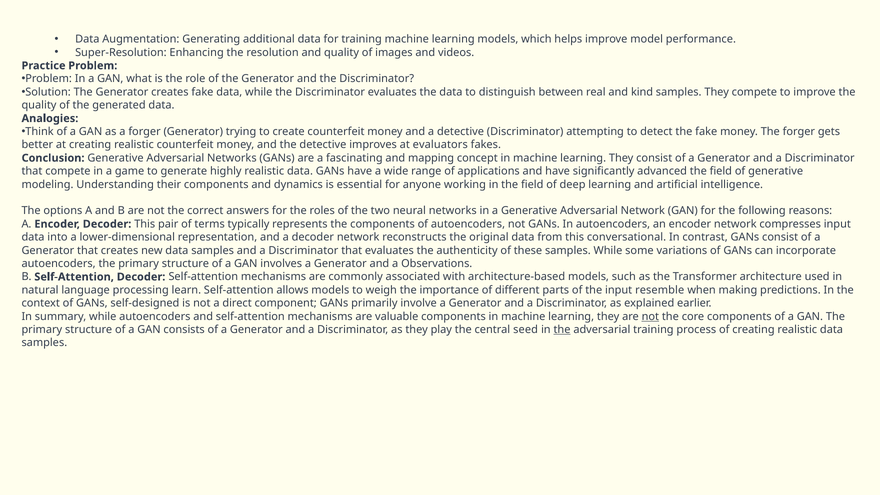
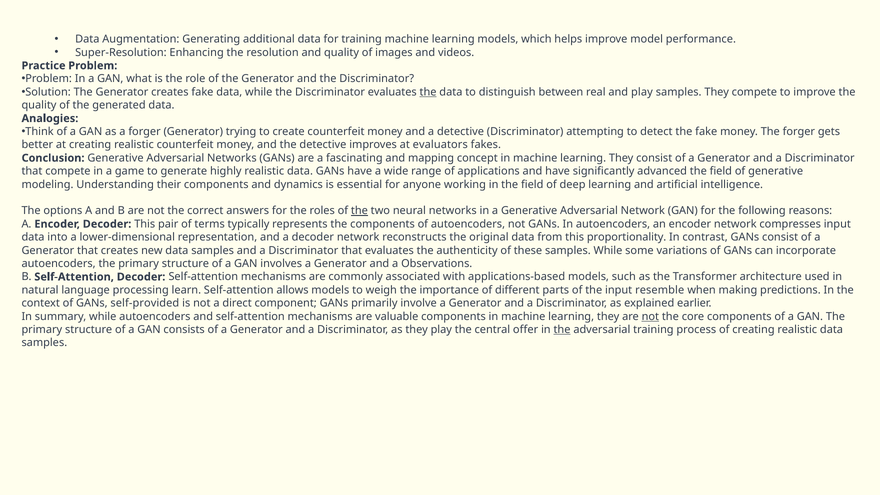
the at (428, 92) underline: none -> present
and kind: kind -> play
the at (359, 211) underline: none -> present
conversational: conversational -> proportionality
architecture-based: architecture-based -> applications-based
self-designed: self-designed -> self-provided
seed: seed -> offer
